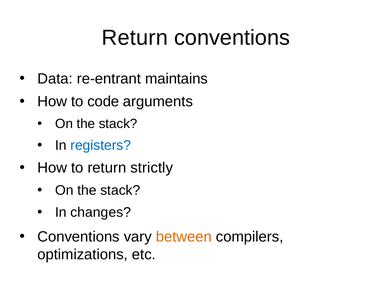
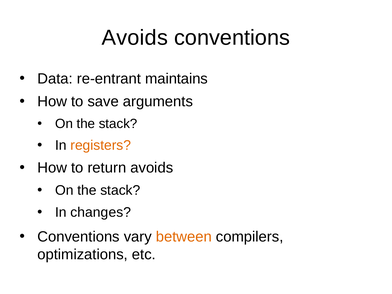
Return at (135, 38): Return -> Avoids
code: code -> save
registers colour: blue -> orange
return strictly: strictly -> avoids
